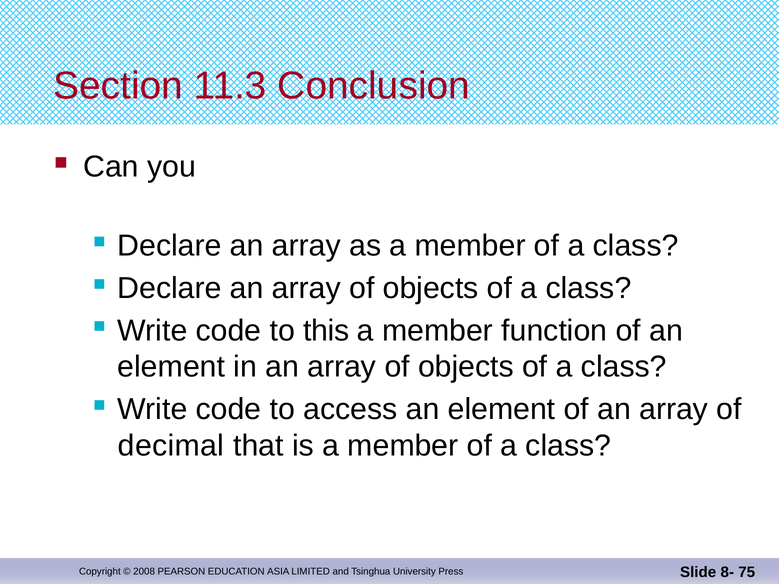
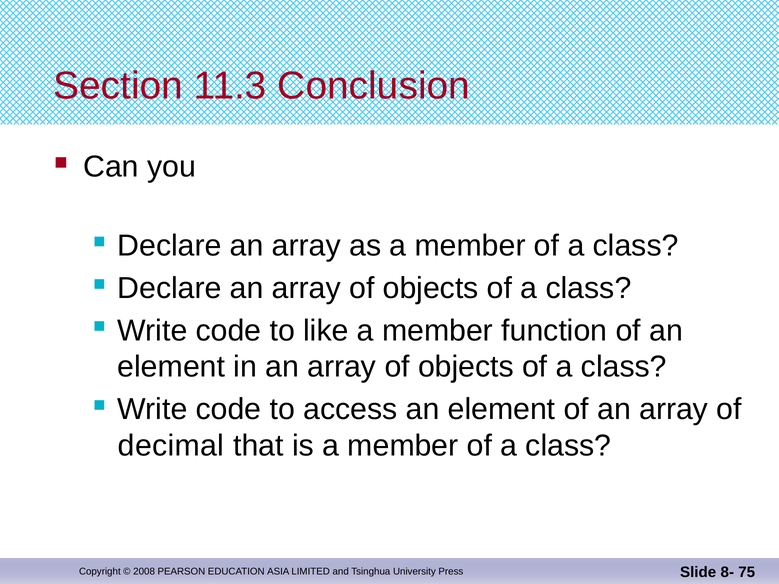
this: this -> like
